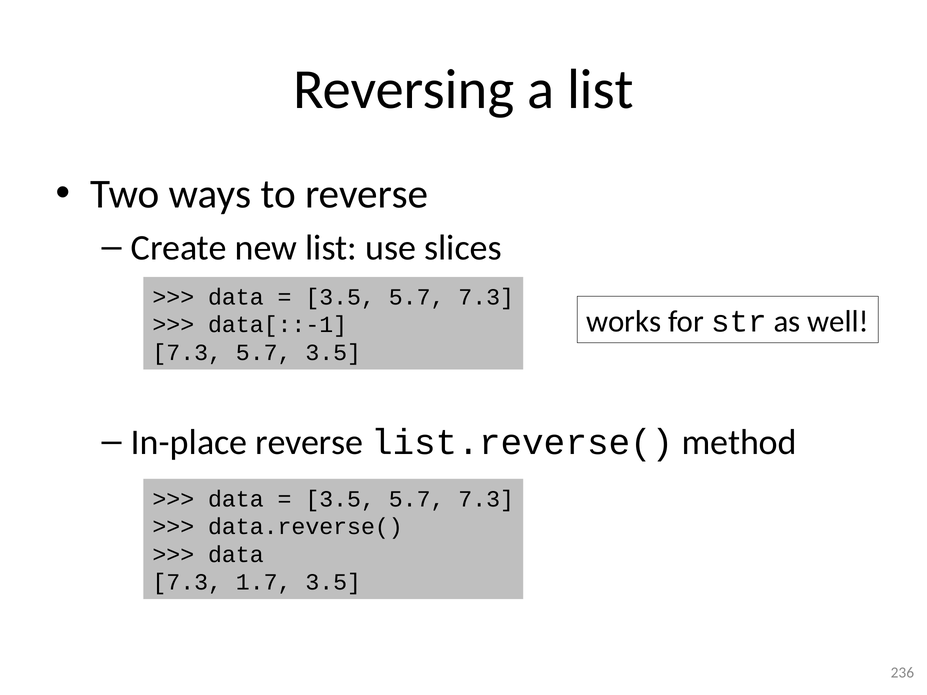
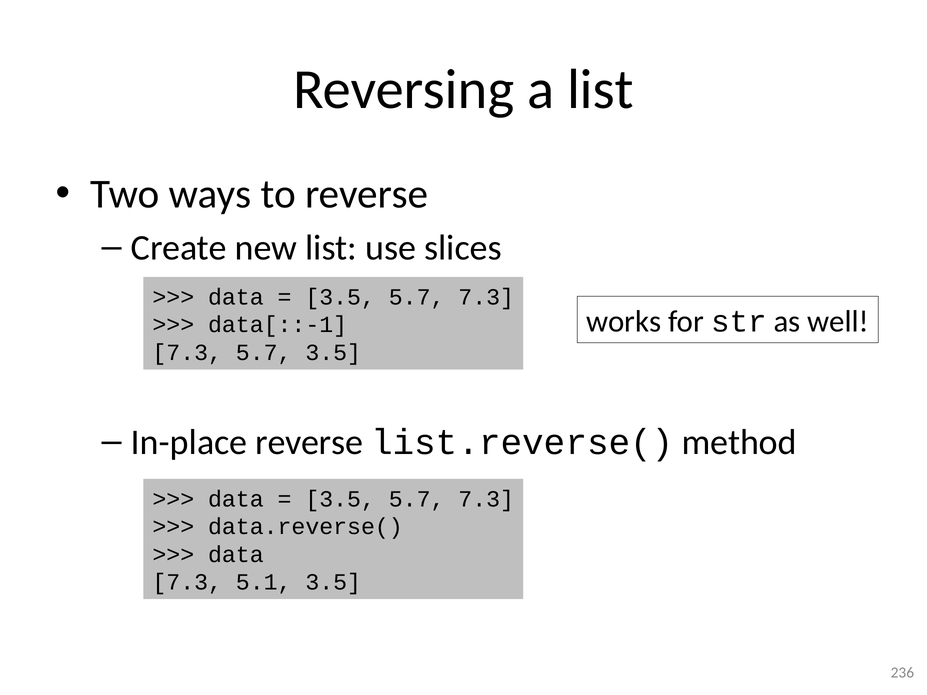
1.7: 1.7 -> 5.1
